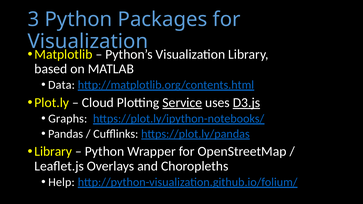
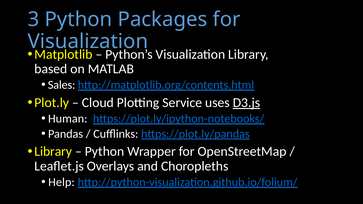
Data: Data -> Sales
Service underline: present -> none
Graphs: Graphs -> Human
